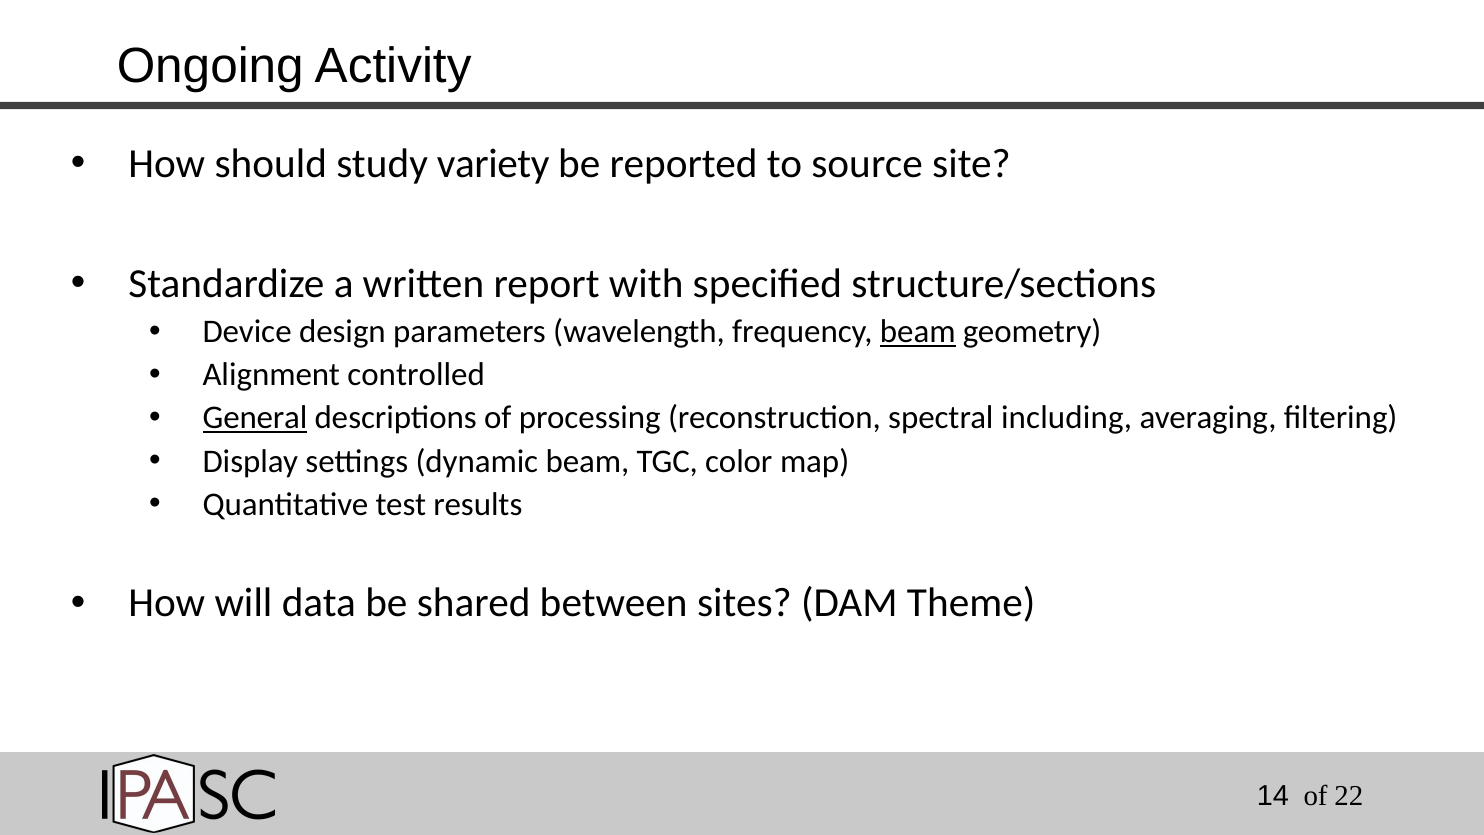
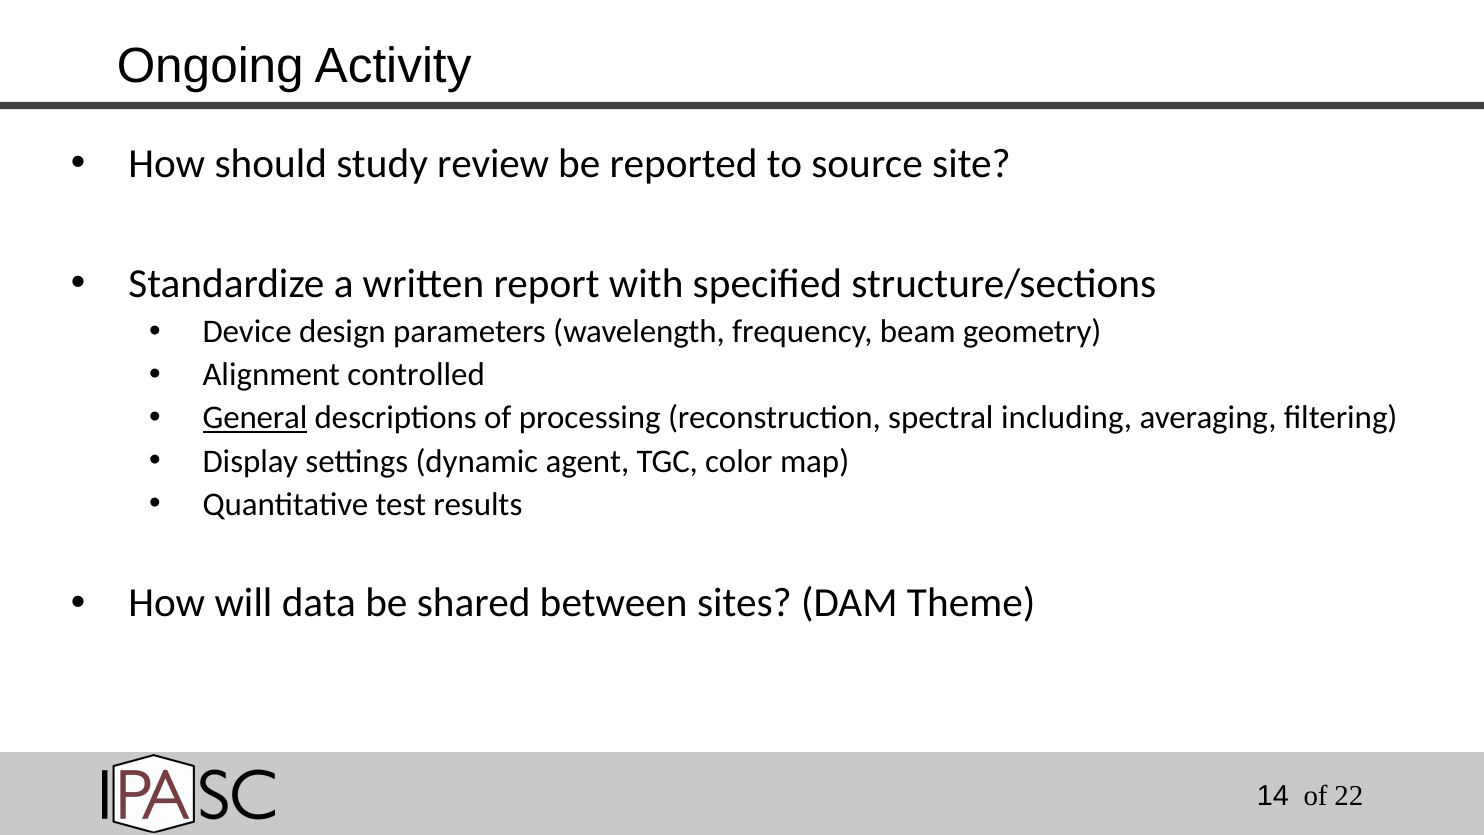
variety: variety -> review
beam at (918, 331) underline: present -> none
dynamic beam: beam -> agent
